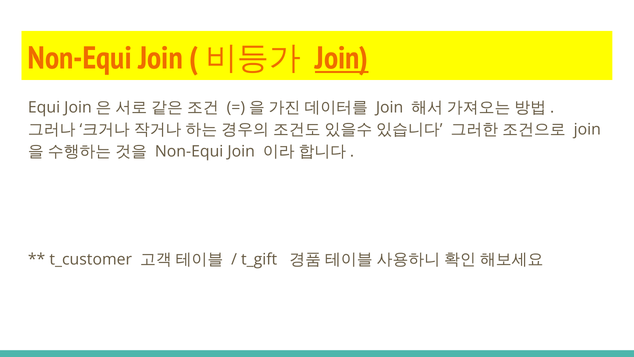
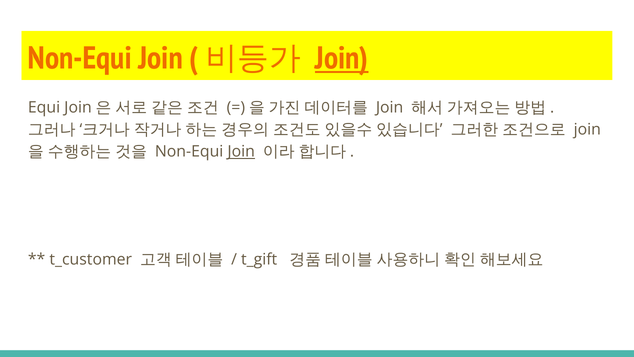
Join at (241, 151) underline: none -> present
